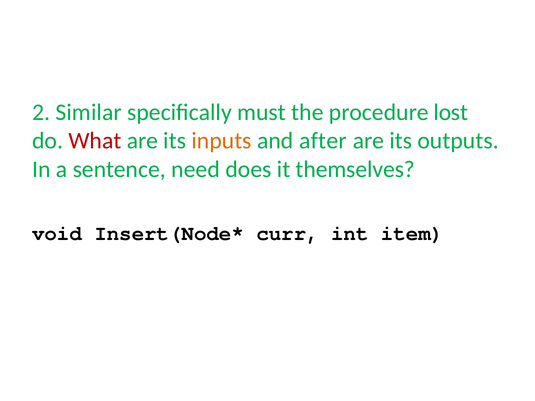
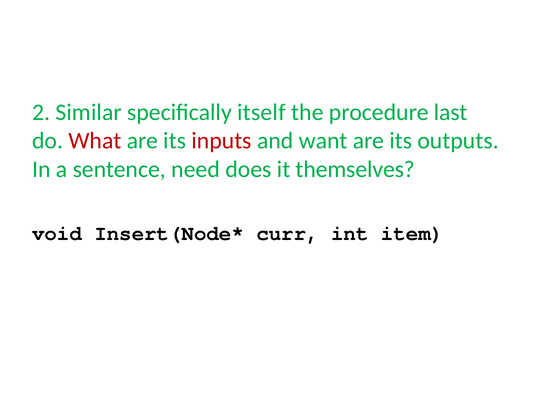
must: must -> itself
lost: lost -> last
inputs colour: orange -> red
after: after -> want
